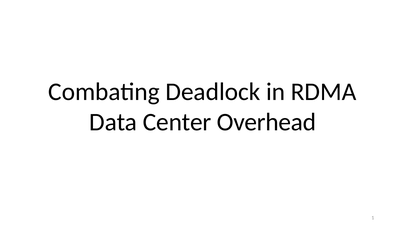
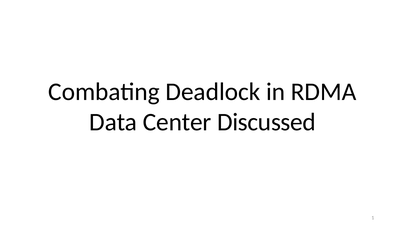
Overhead: Overhead -> Discussed
